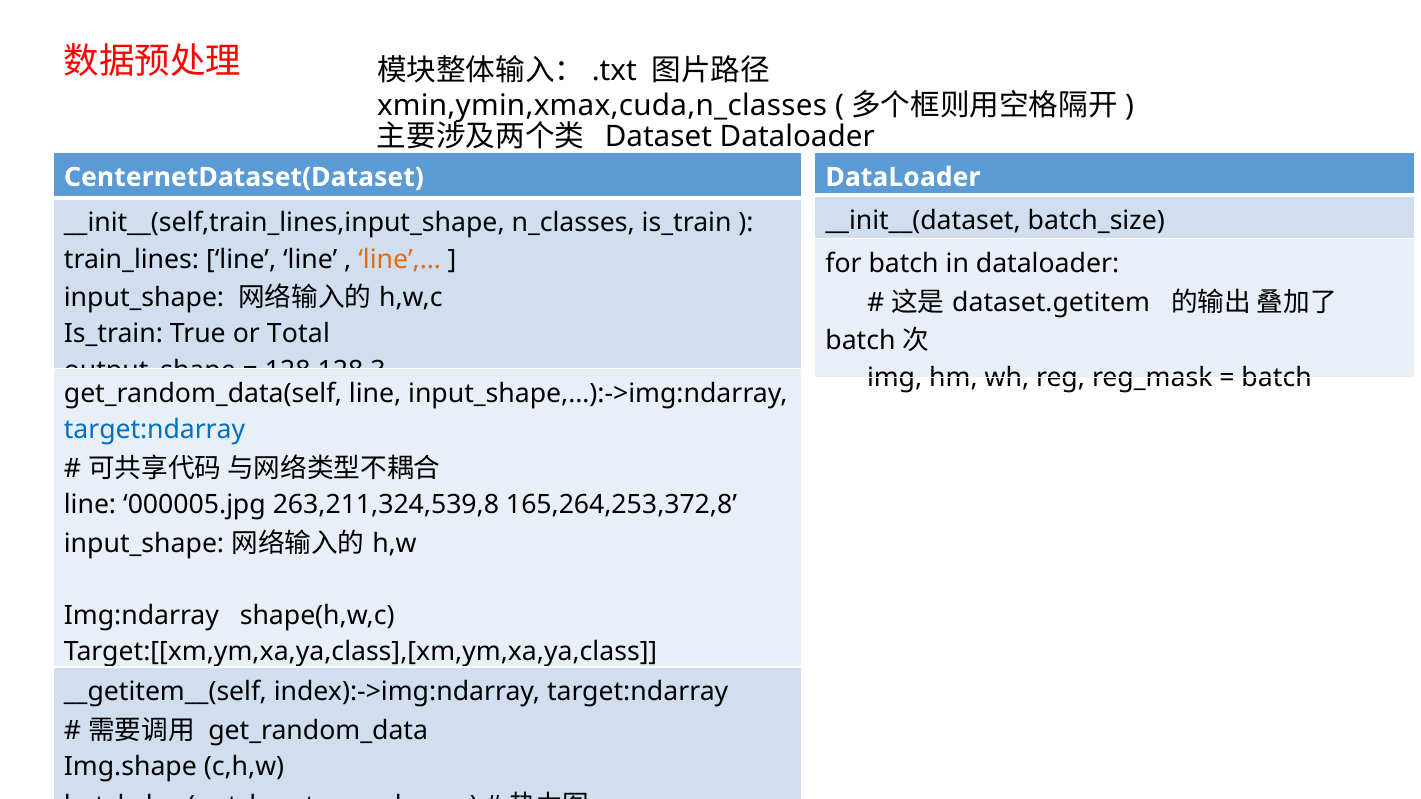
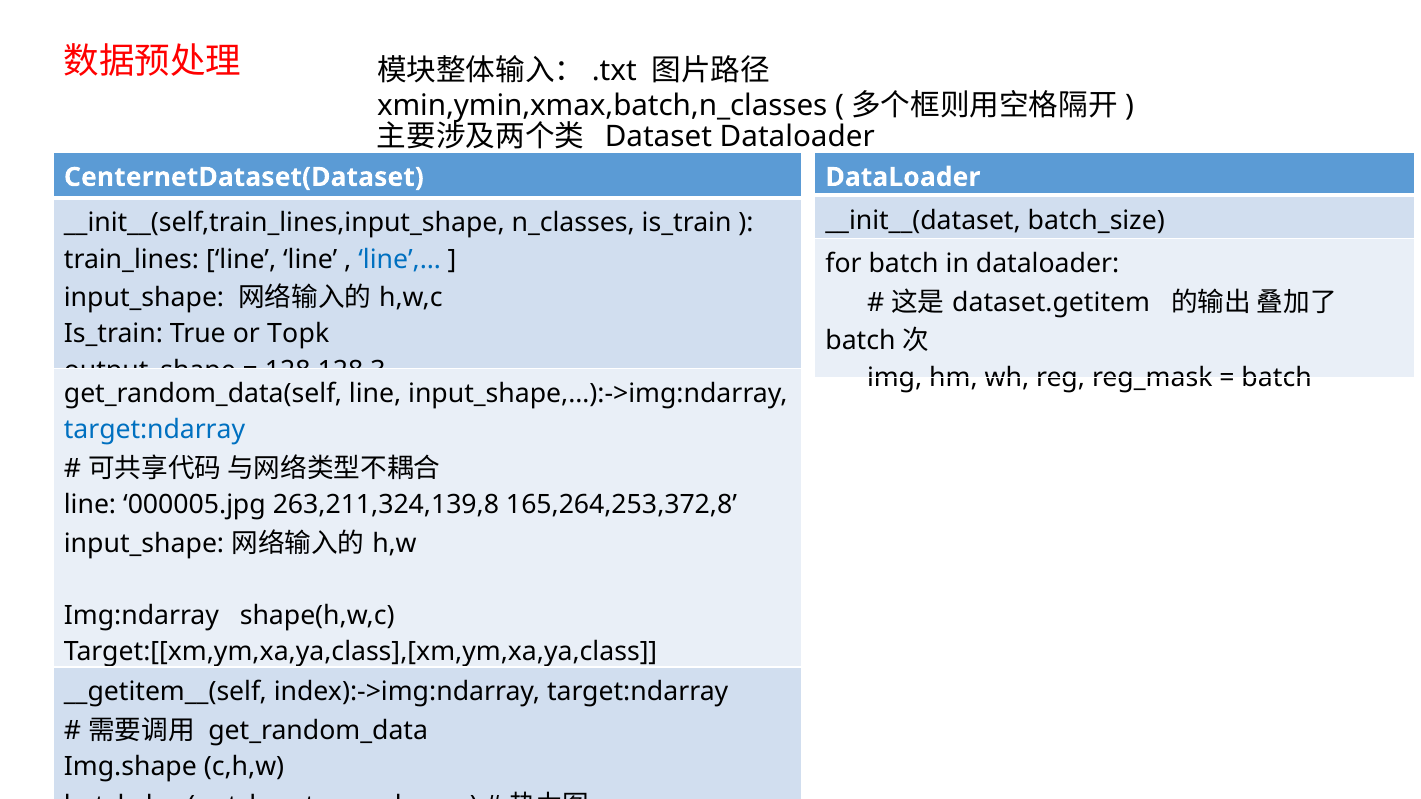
xmin,ymin,xmax,cuda,n_classes: xmin,ymin,xmax,cuda,n_classes -> xmin,ymin,xmax,batch,n_classes
line’,… colour: orange -> blue
Total: Total -> Topk
263,211,324,539,8: 263,211,324,539,8 -> 263,211,324,139,8
